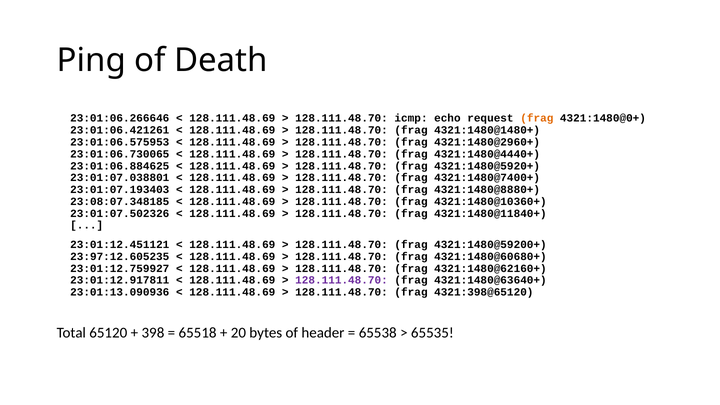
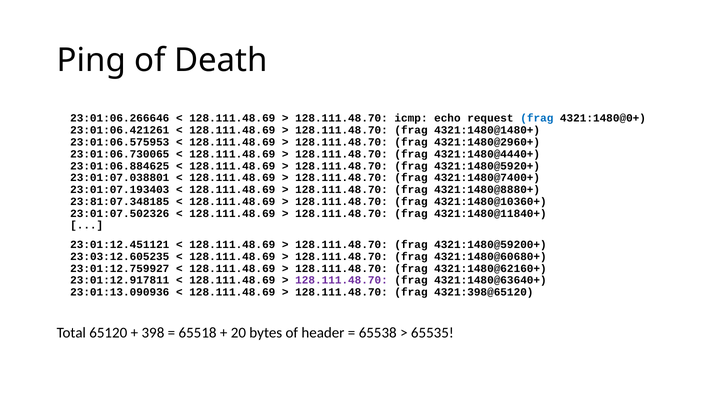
frag at (537, 118) colour: orange -> blue
23:08:07.348185: 23:08:07.348185 -> 23:81:07.348185
23:97:12.605235: 23:97:12.605235 -> 23:03:12.605235
